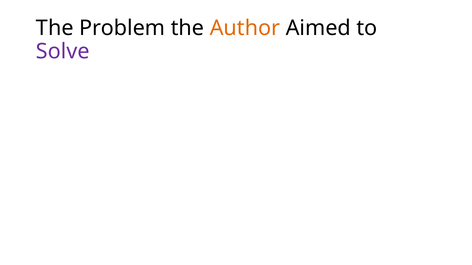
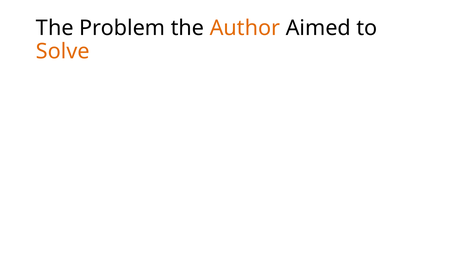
Solve colour: purple -> orange
